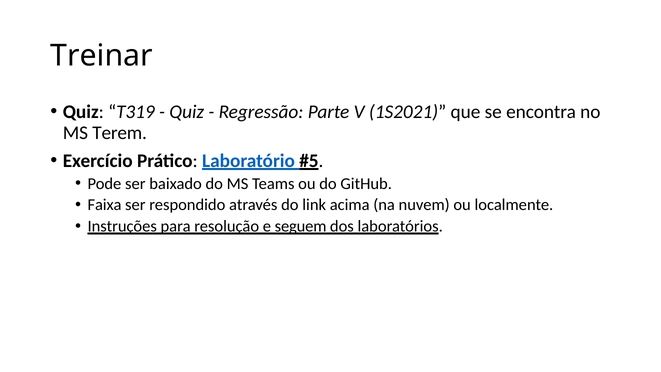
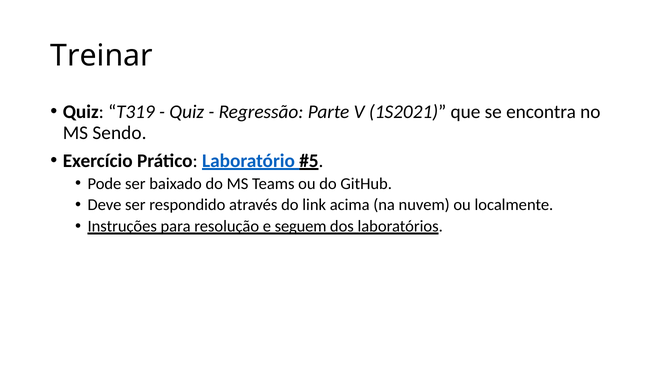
Terem: Terem -> Sendo
Faixa: Faixa -> Deve
